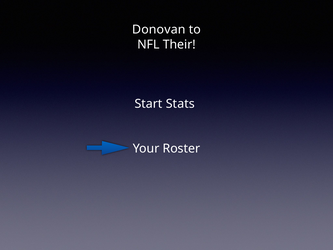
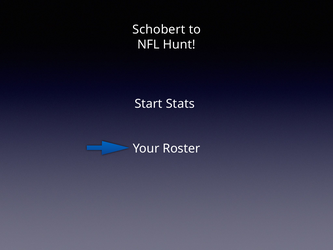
Donovan: Donovan -> Schobert
Their: Their -> Hunt
